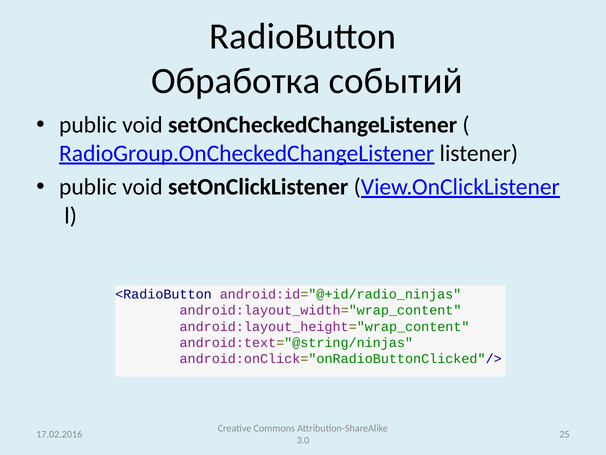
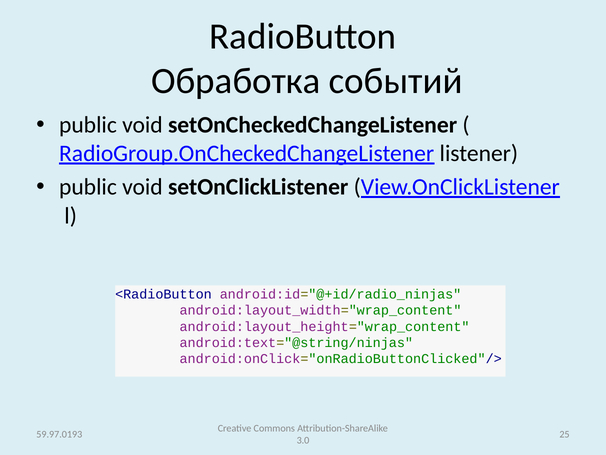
17.02.2016: 17.02.2016 -> 59.97.0193
